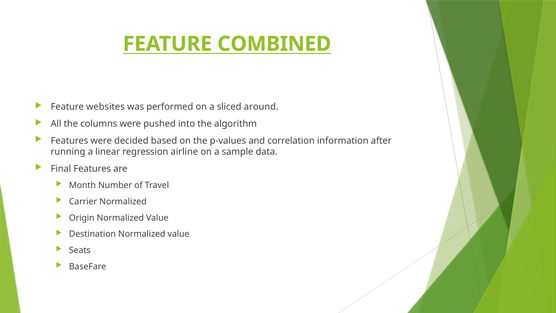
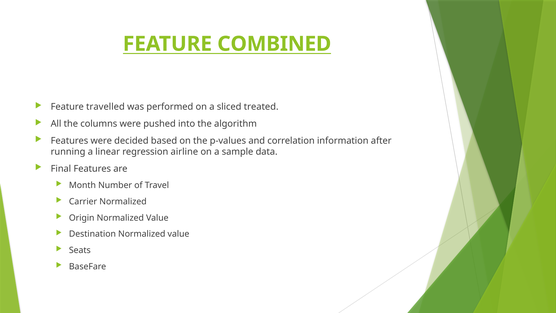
websites: websites -> travelled
around: around -> treated
